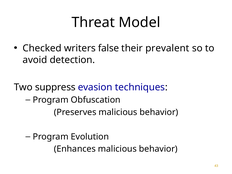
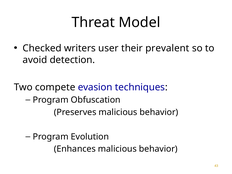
false: false -> user
suppress: suppress -> compete
